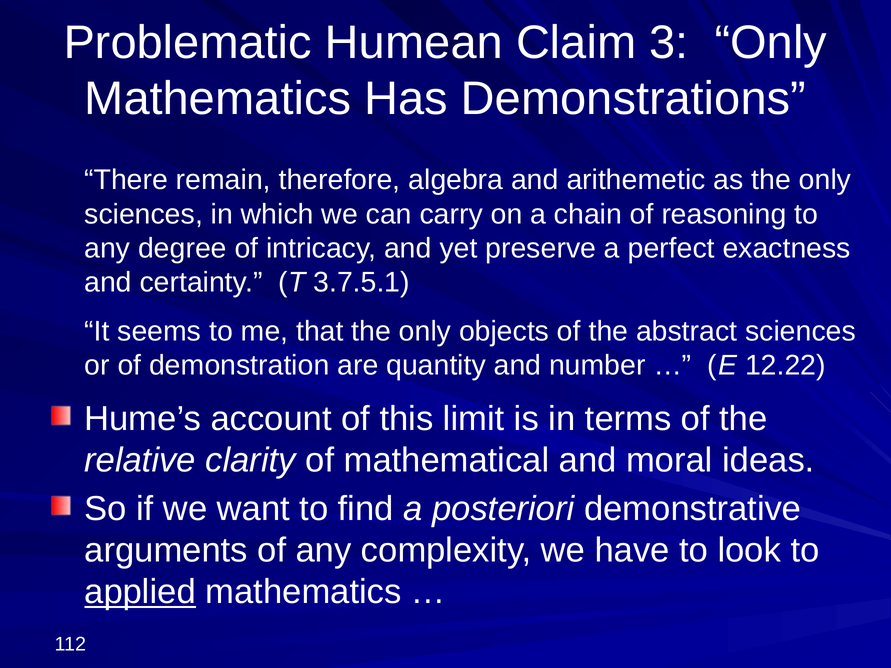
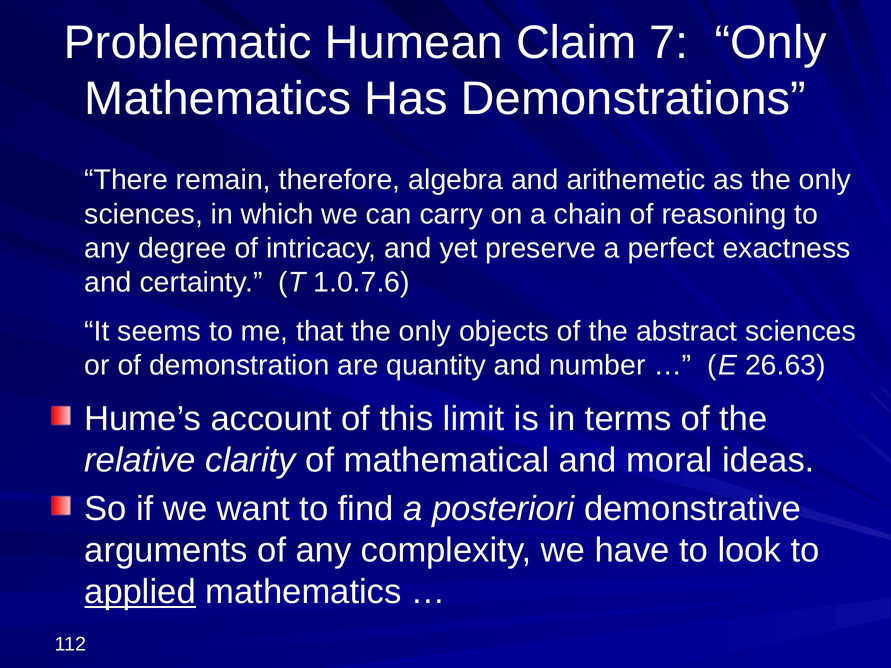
3: 3 -> 7
3.7.5.1: 3.7.5.1 -> 1.0.7.6
12.22: 12.22 -> 26.63
